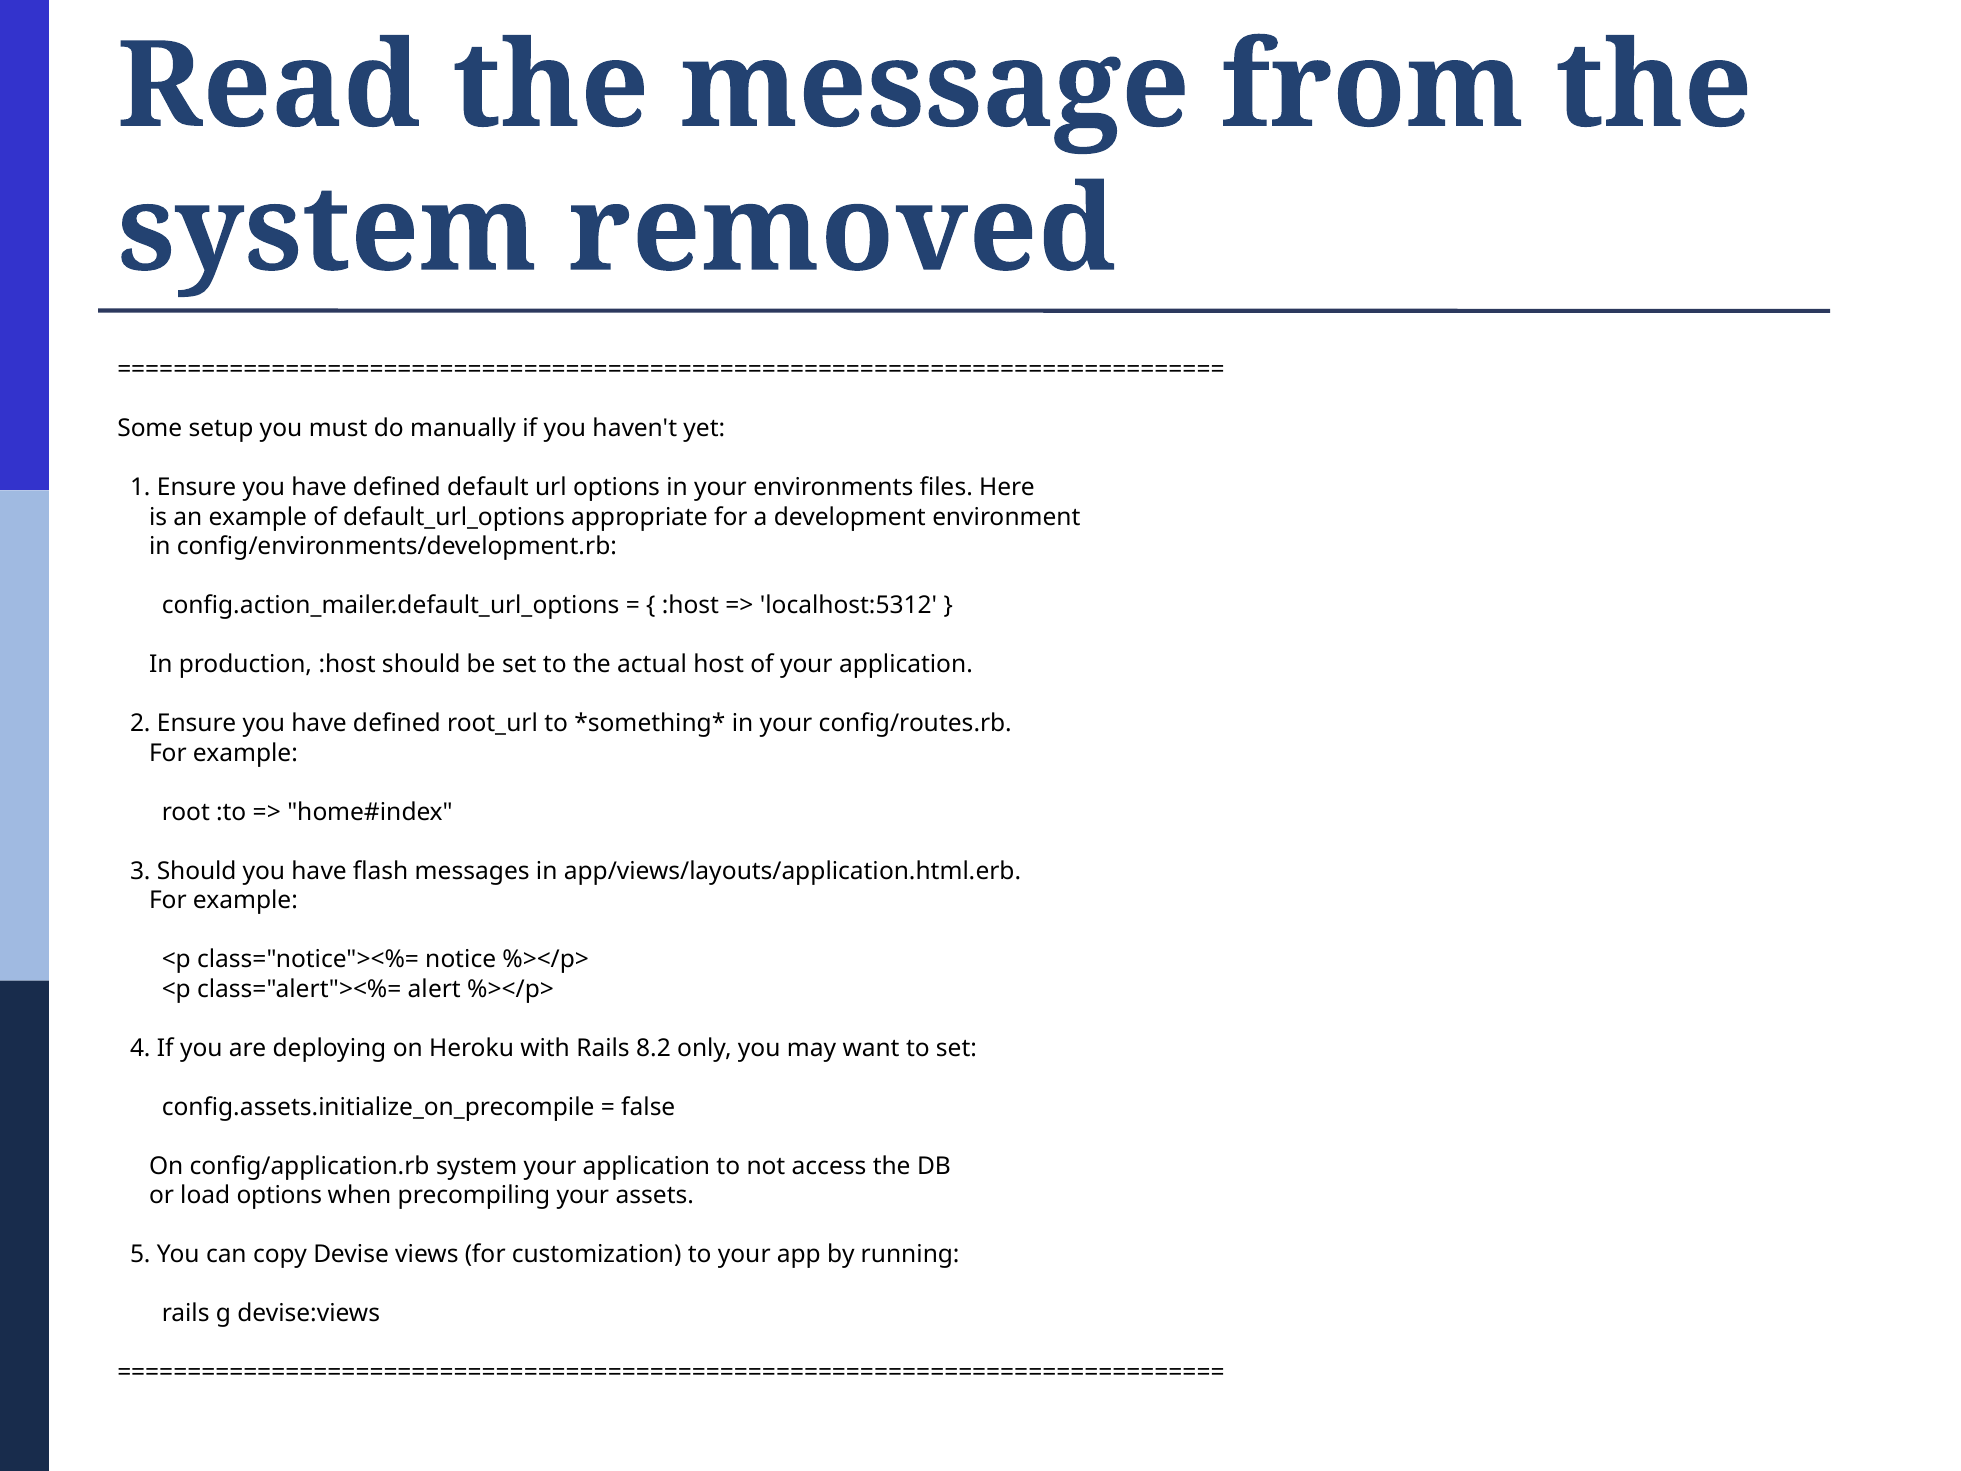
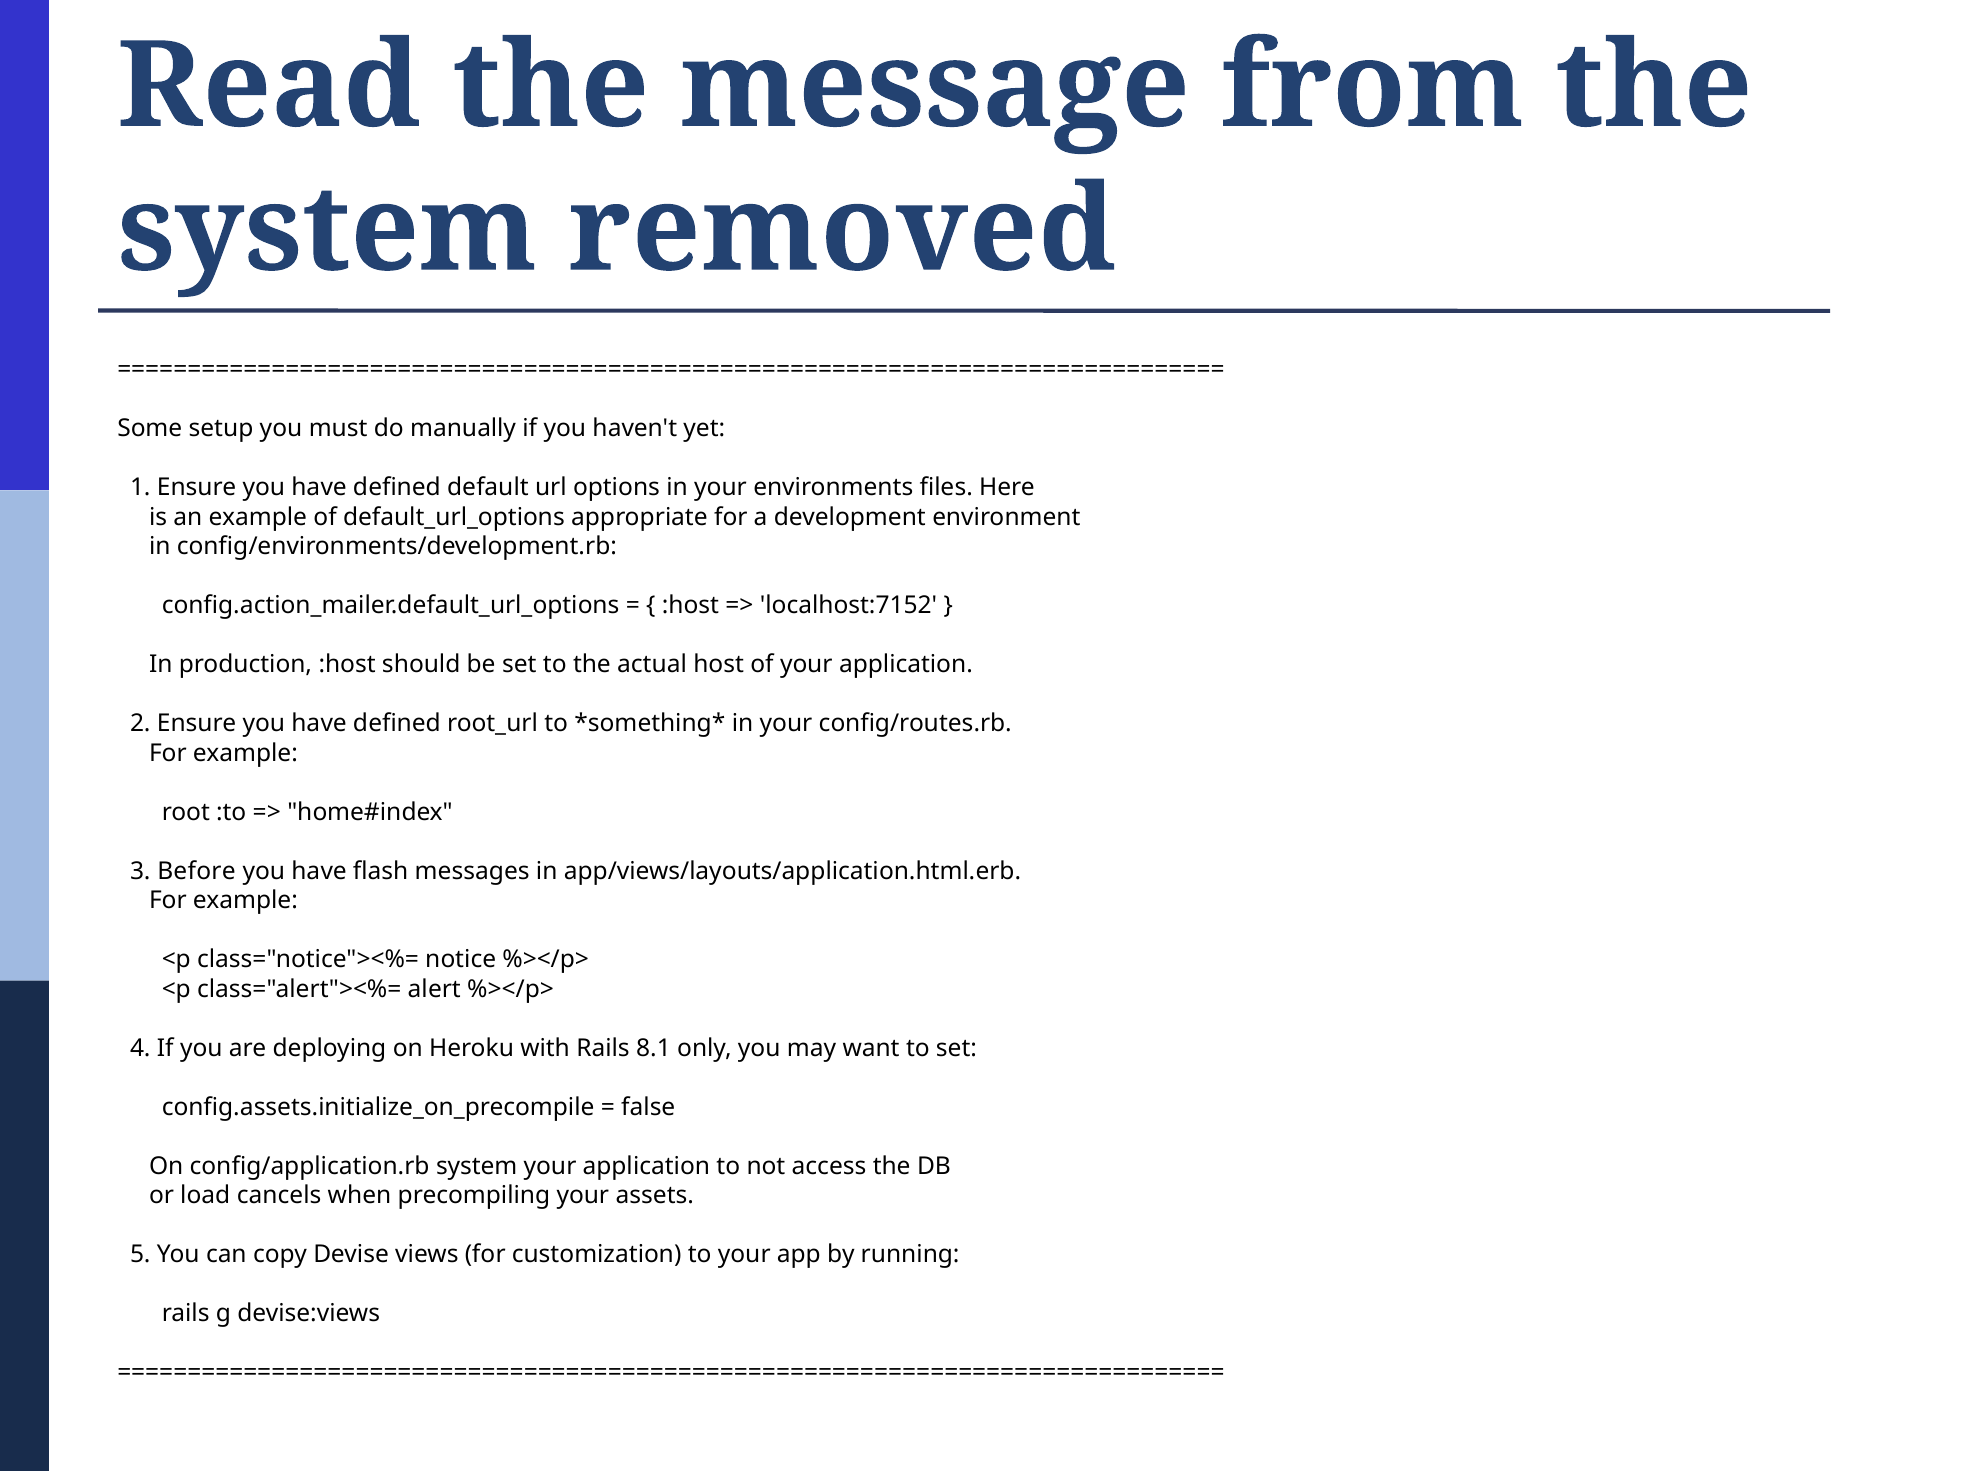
localhost:5312: localhost:5312 -> localhost:7152
3 Should: Should -> Before
8.2: 8.2 -> 8.1
load options: options -> cancels
